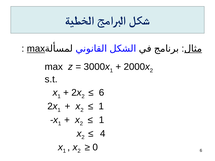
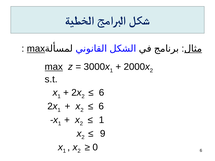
max at (54, 67) underline: none -> present
1 at (101, 106): 1 -> 6
4: 4 -> 9
